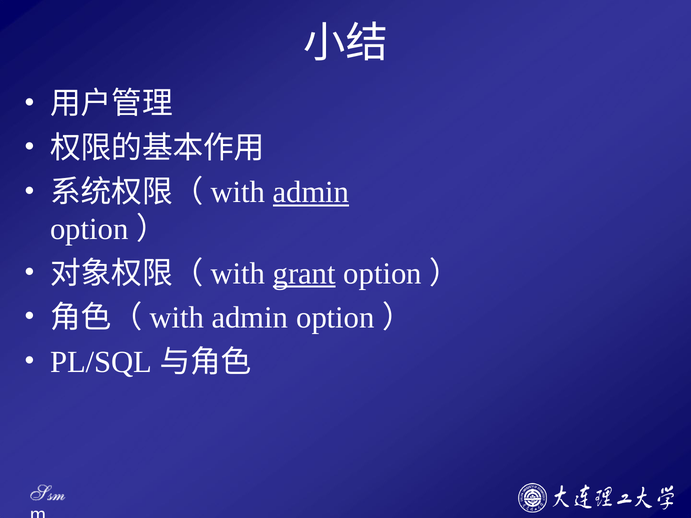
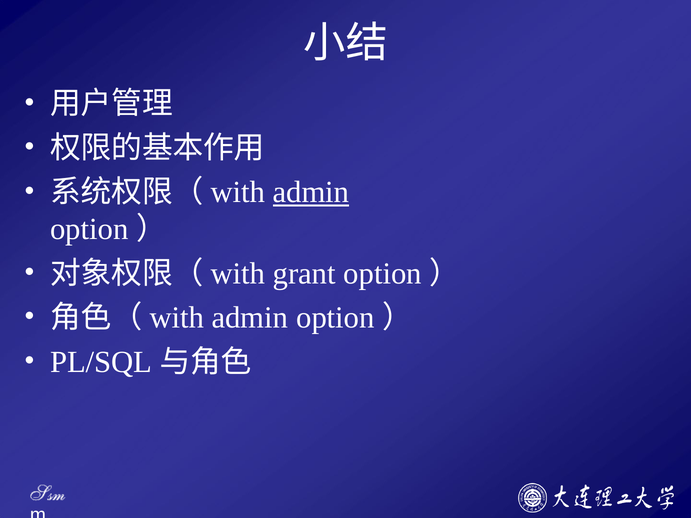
grant underline: present -> none
